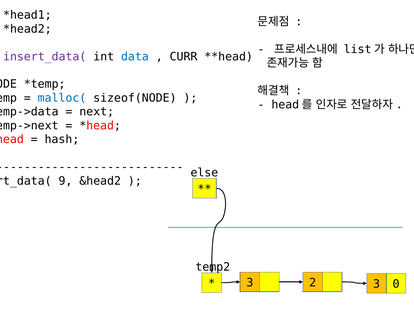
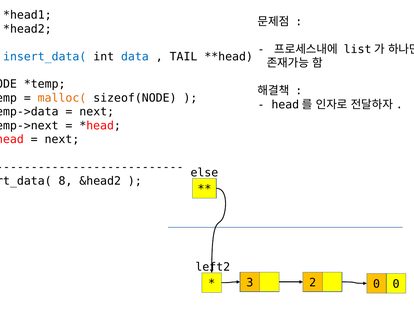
insert_data( at (45, 56) colour: purple -> blue
CURR: CURR -> TAIL
malloc( colour: blue -> orange
hash at (62, 139): hash -> next
9: 9 -> 8
temp2: temp2 -> left2
3 at (377, 284): 3 -> 0
